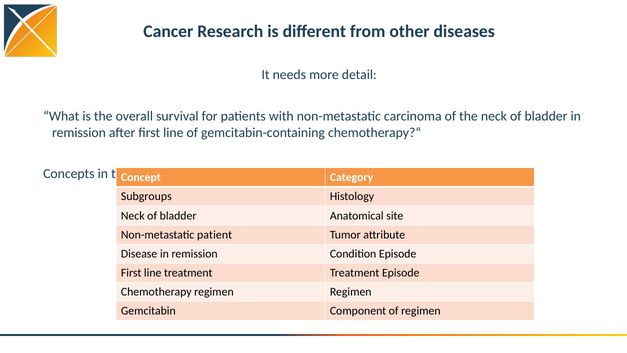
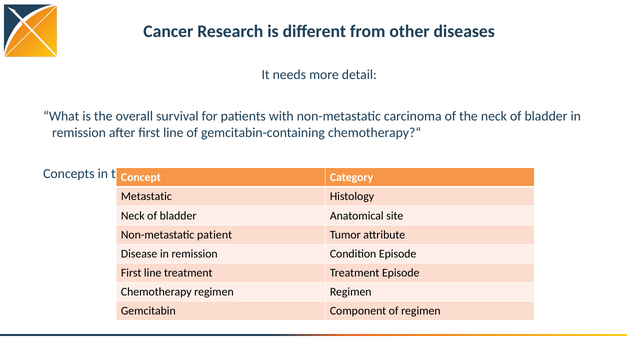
Subgroups: Subgroups -> Metastatic
